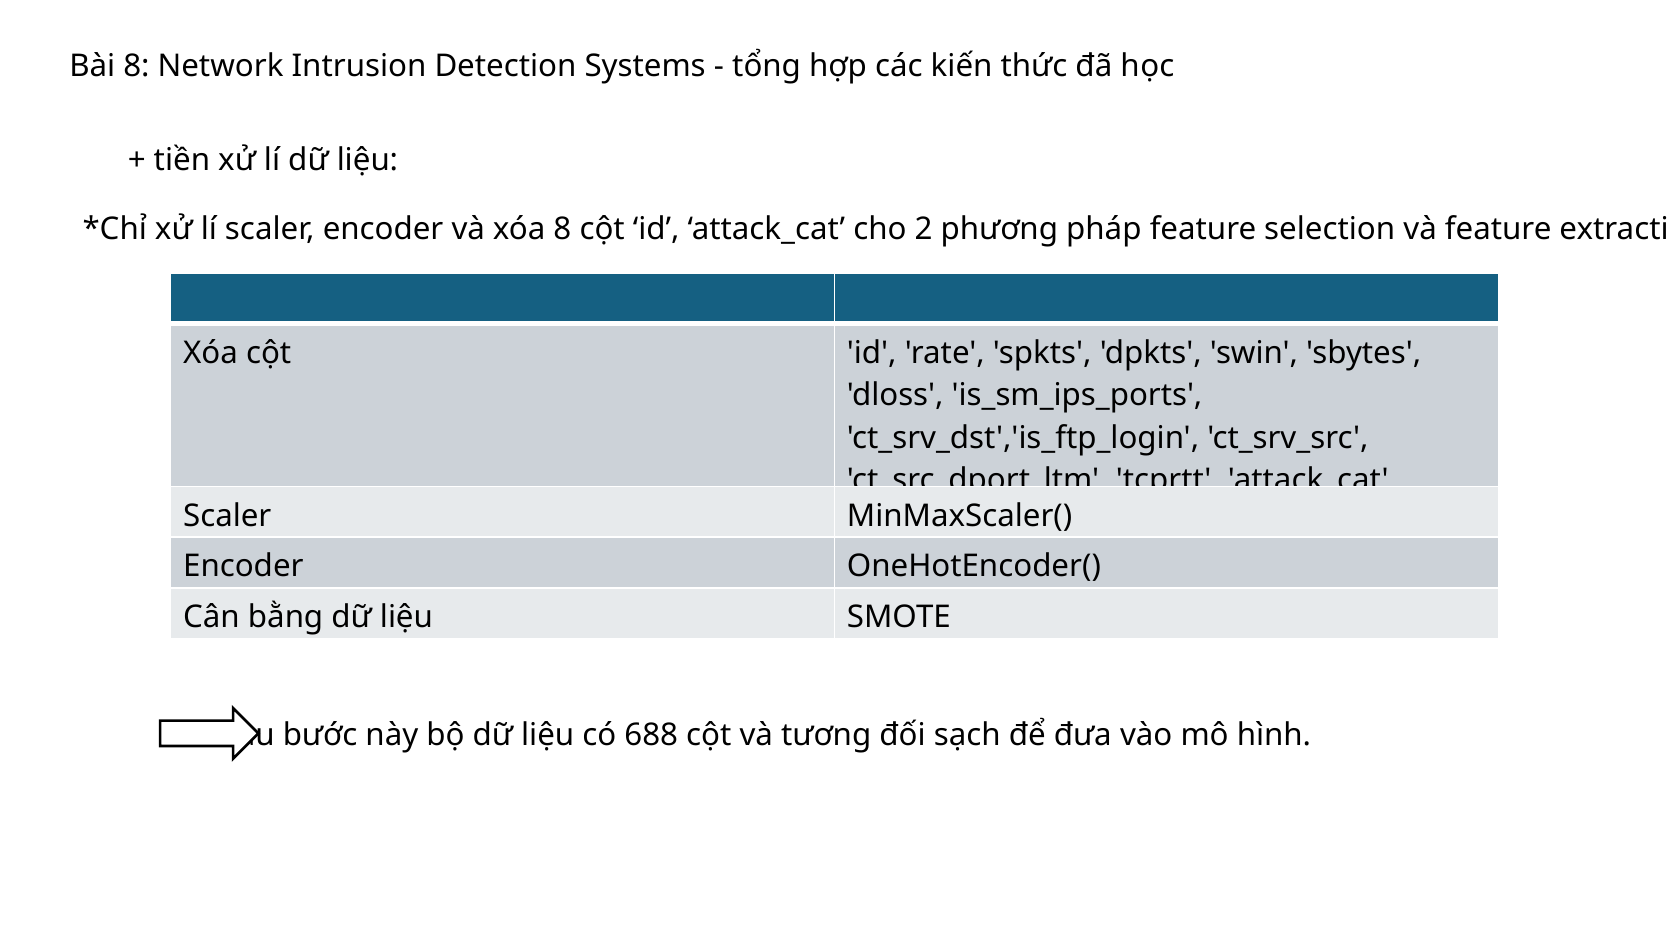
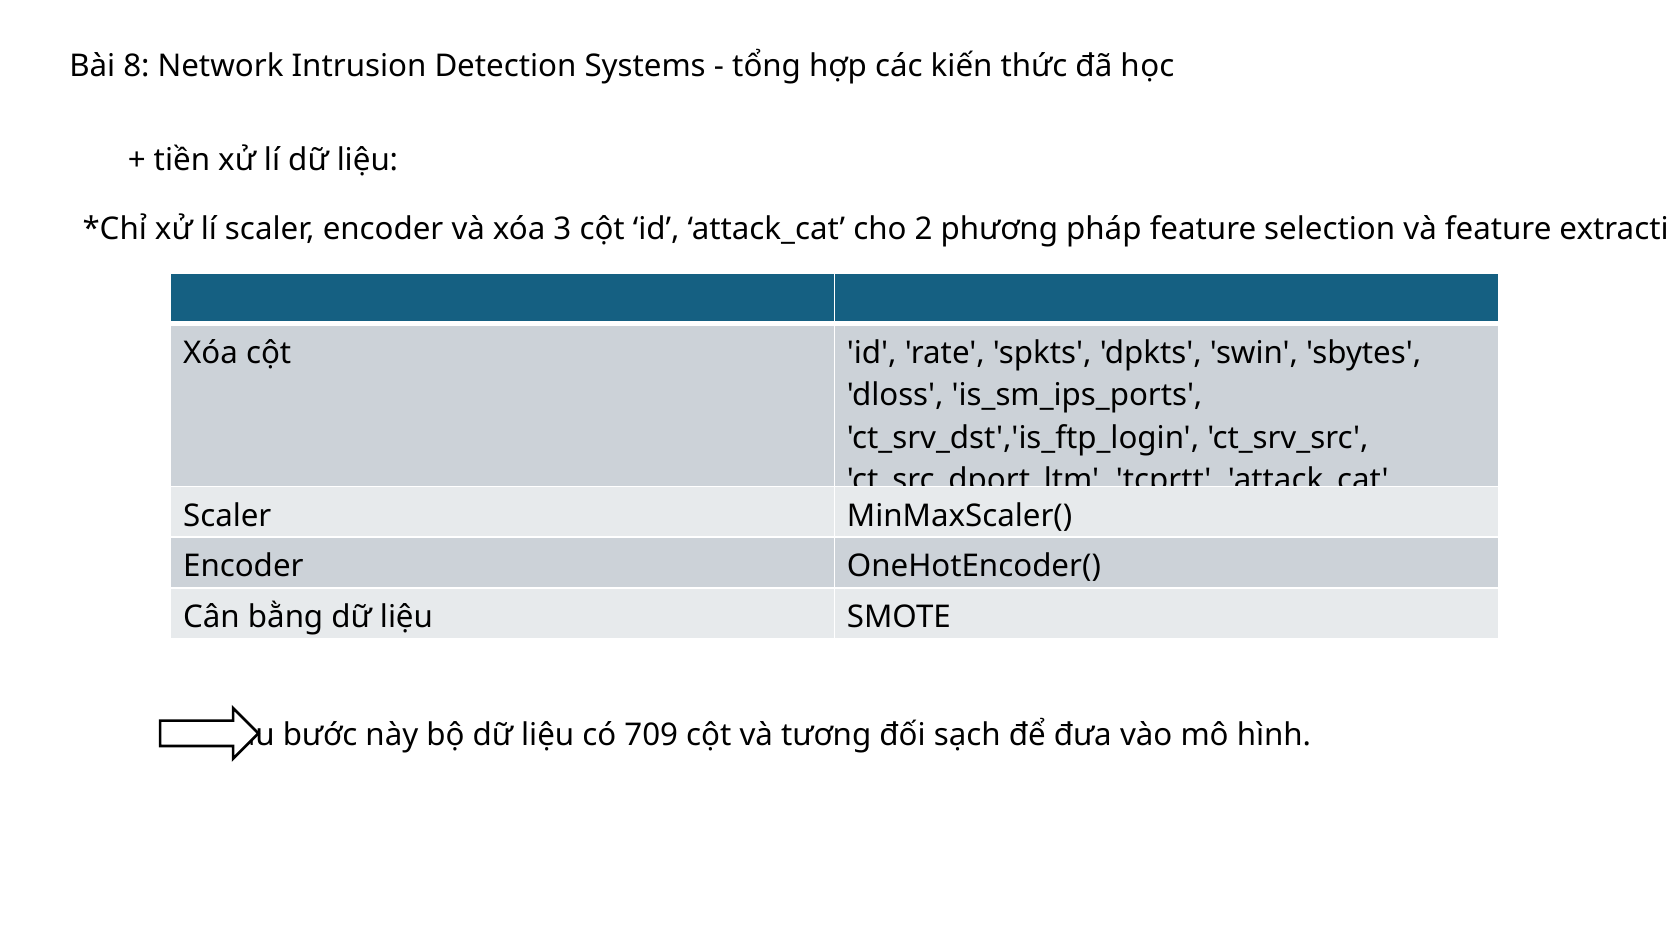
xóa 8: 8 -> 3
688: 688 -> 709
